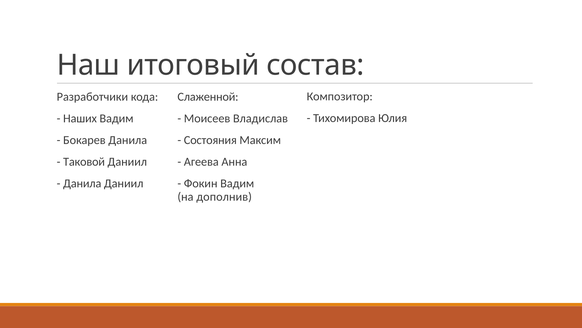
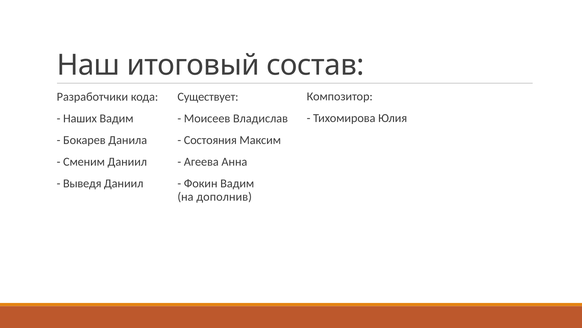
Слаженной: Слаженной -> Существует
Таковой: Таковой -> Сменим
Данила at (82, 183): Данила -> Выведя
